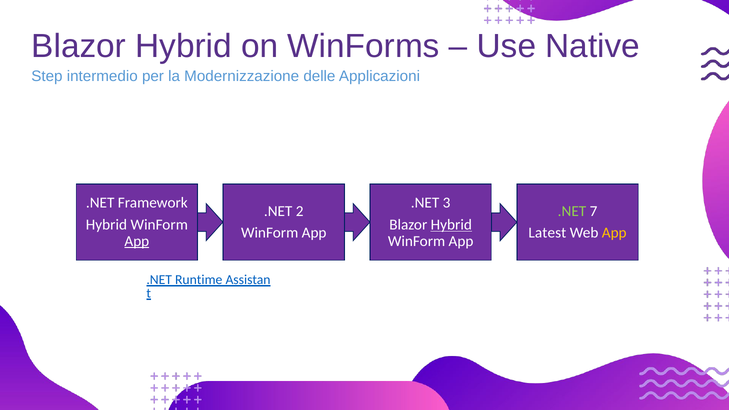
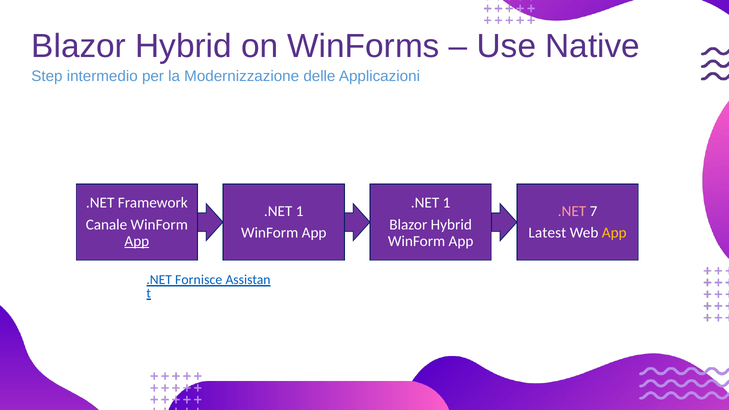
3 at (447, 203): 3 -> 1
2 at (300, 211): 2 -> 1
.NET at (572, 211) colour: light green -> pink
Hybrid at (106, 225): Hybrid -> Canale
Hybrid at (451, 225) underline: present -> none
Runtime: Runtime -> Fornisce
